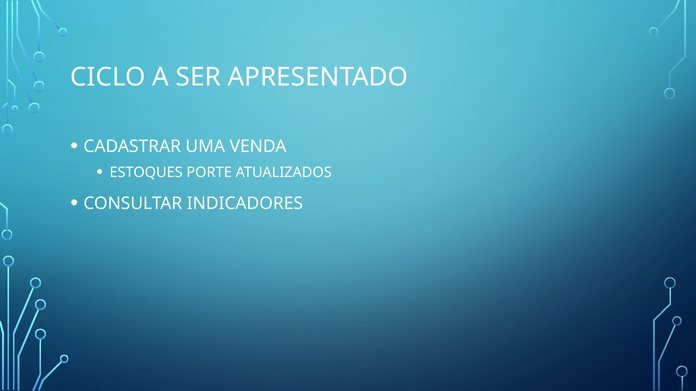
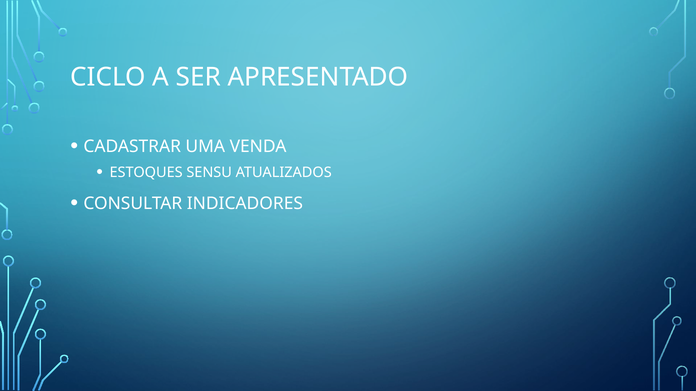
PORTE: PORTE -> SENSU
